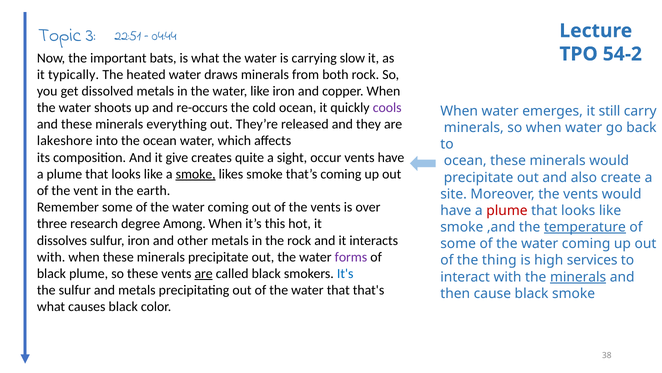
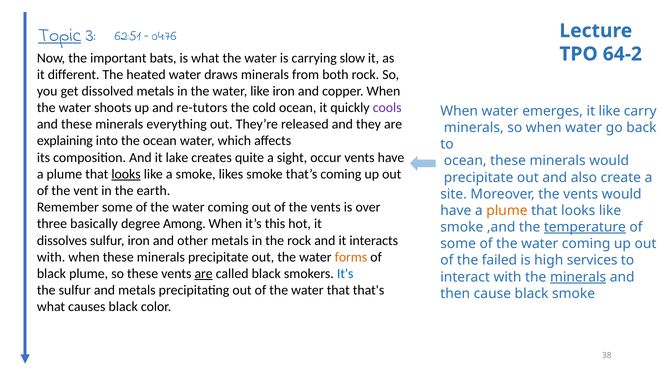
Topic underline: none -> present
22:51: 22:51 -> 62:51
04:44: 04:44 -> 04:76
54-2: 54-2 -> 64-2
typically: typically -> different
re-occurs: re-occurs -> re-tutors
it still: still -> like
lakeshore: lakeshore -> explaining
give: give -> lake
looks at (126, 174) underline: none -> present
smoke at (196, 174) underline: present -> none
plume at (507, 210) colour: red -> orange
research: research -> basically
forms colour: purple -> orange
thing: thing -> failed
